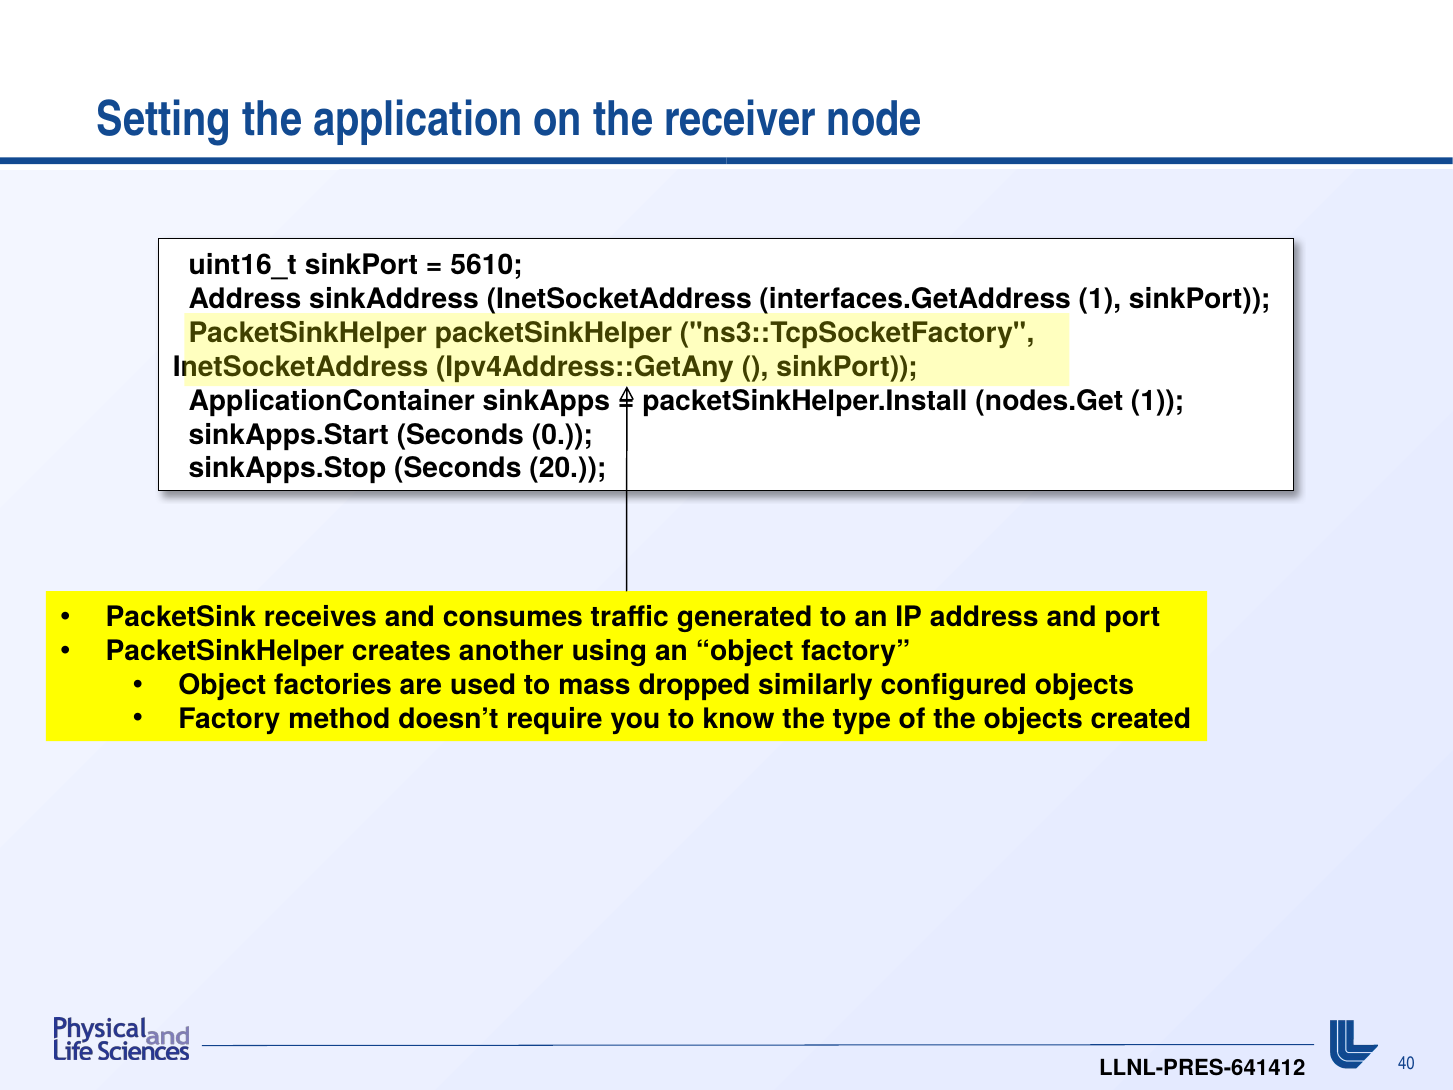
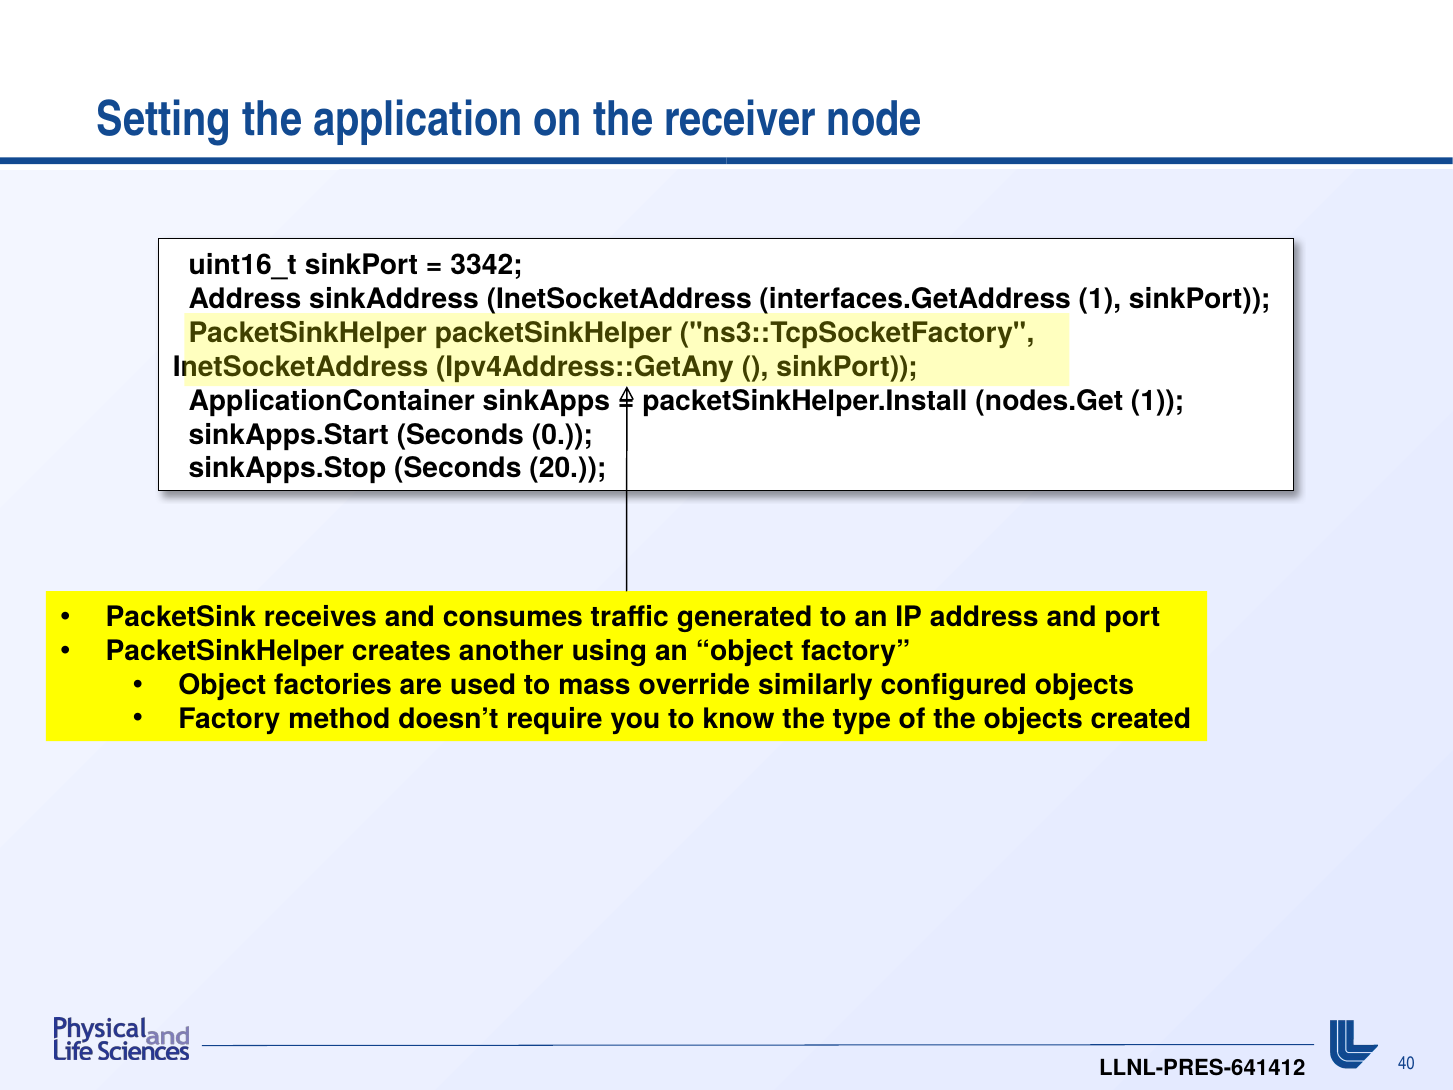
5610: 5610 -> 3342
dropped: dropped -> override
